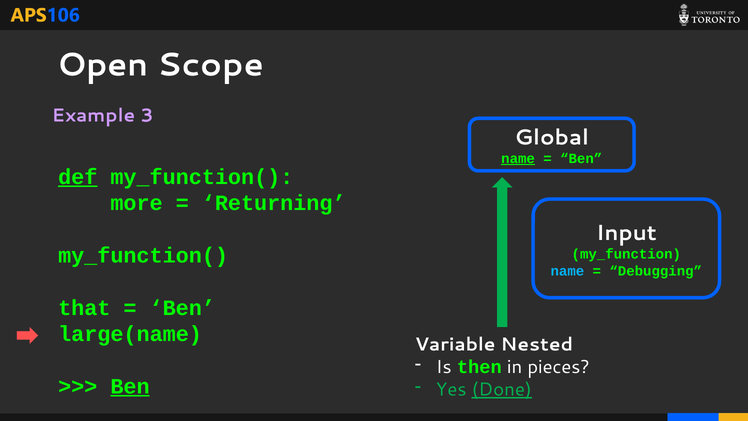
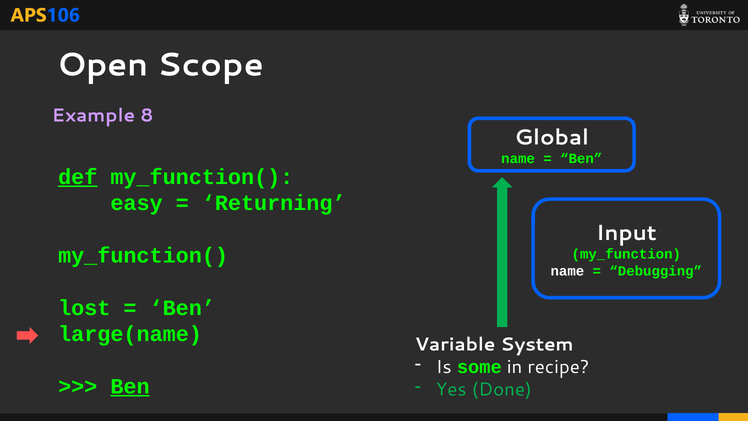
3: 3 -> 8
name at (518, 159) underline: present -> none
more: more -> easy
name at (567, 271) colour: light blue -> white
that: that -> lost
Nested: Nested -> System
then: then -> some
pieces: pieces -> recipe
Done underline: present -> none
